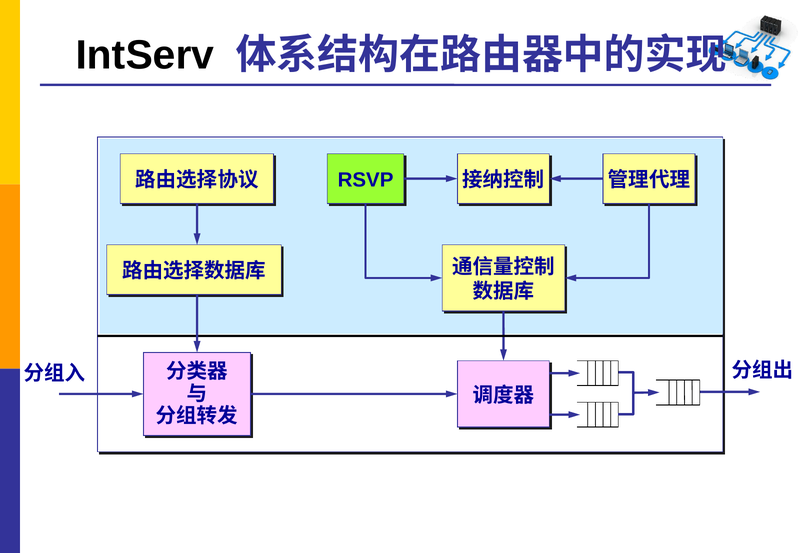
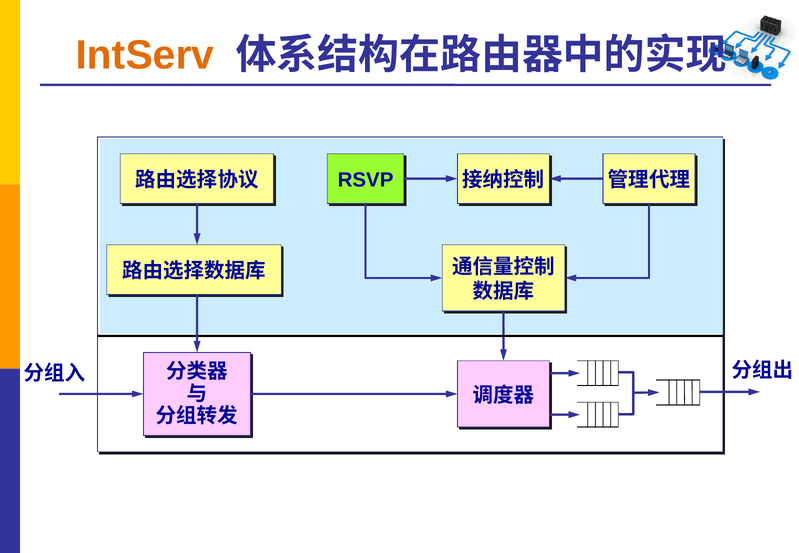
IntServ colour: black -> orange
